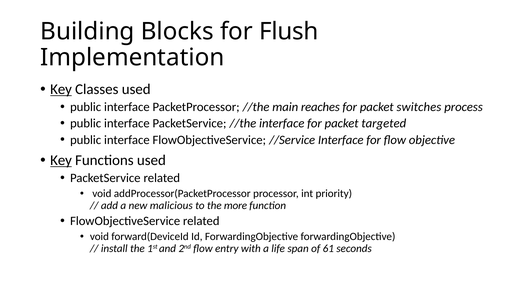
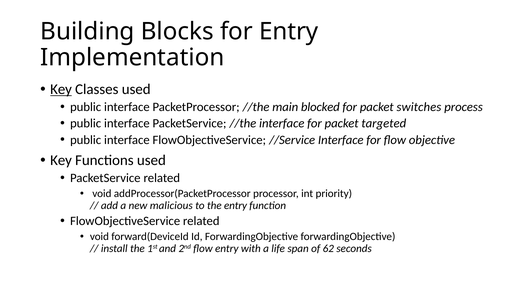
for Flush: Flush -> Entry
reaches: reaches -> blocked
Key at (61, 160) underline: present -> none
the more: more -> entry
61: 61 -> 62
